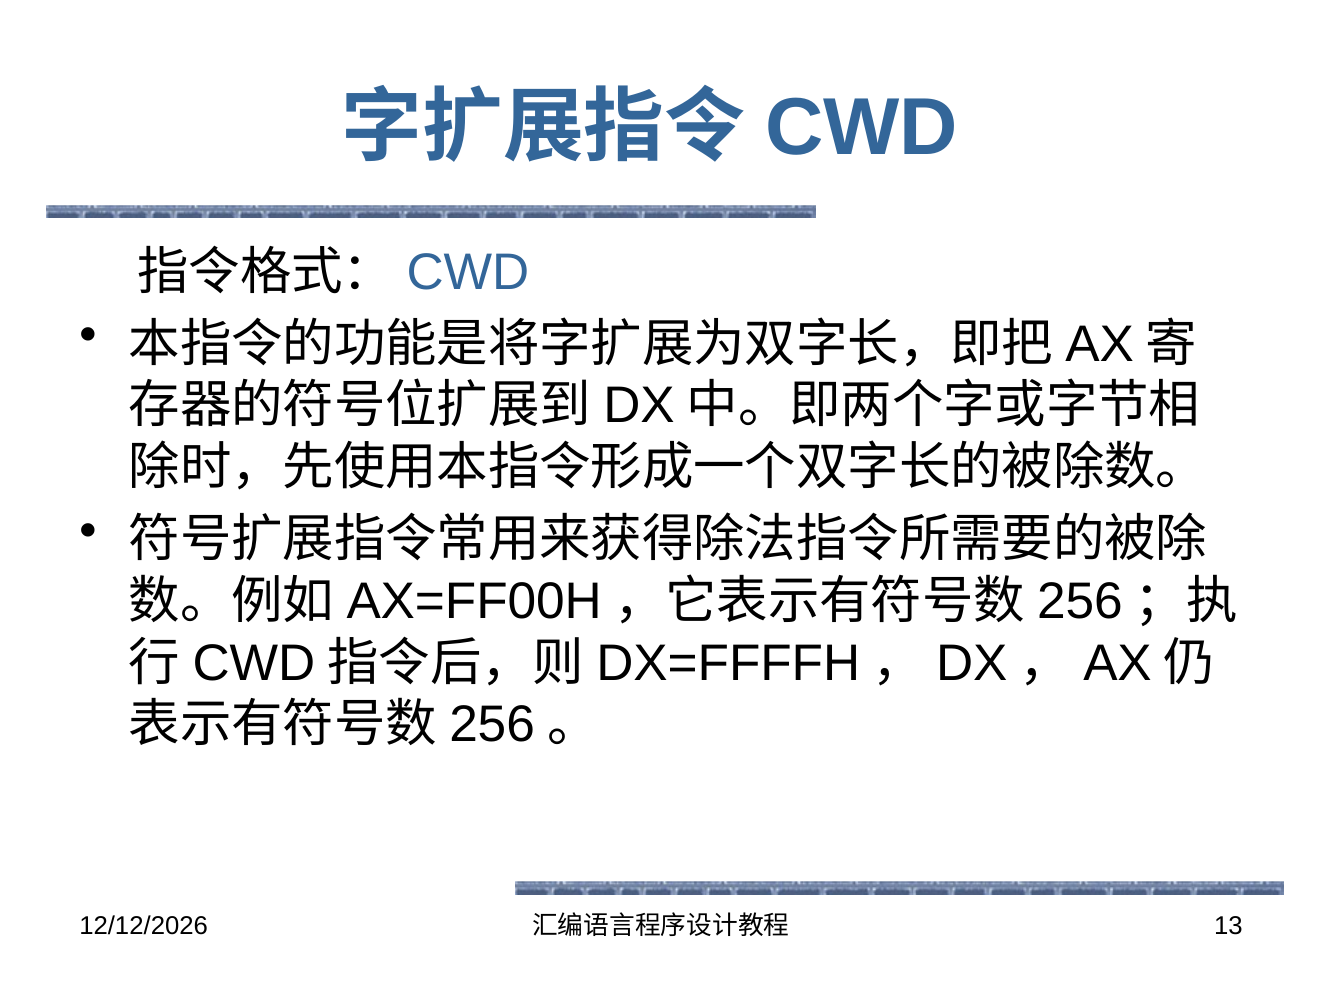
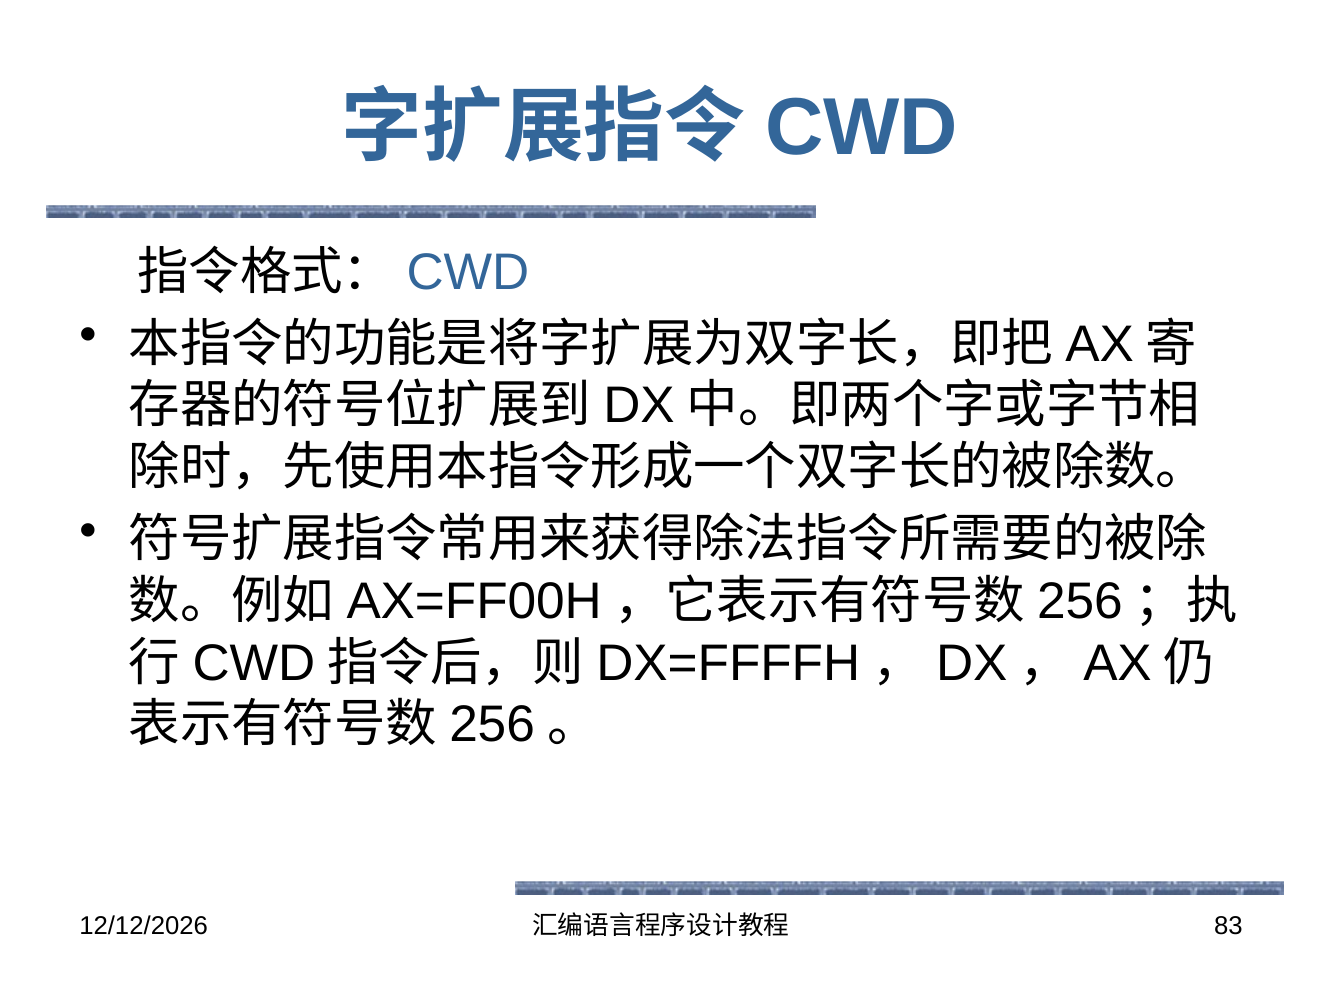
13: 13 -> 83
